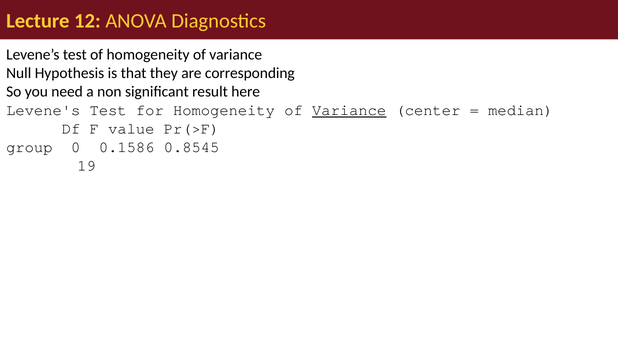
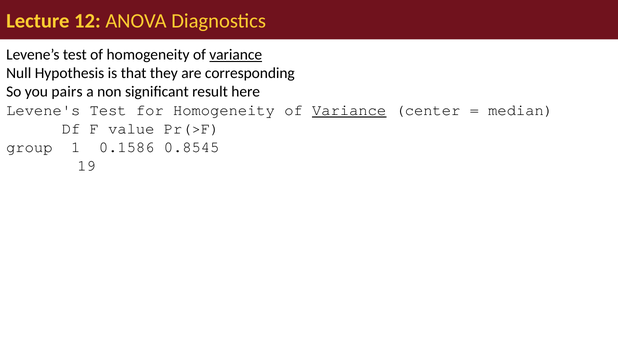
variance at (236, 55) underline: none -> present
need: need -> pairs
0: 0 -> 1
